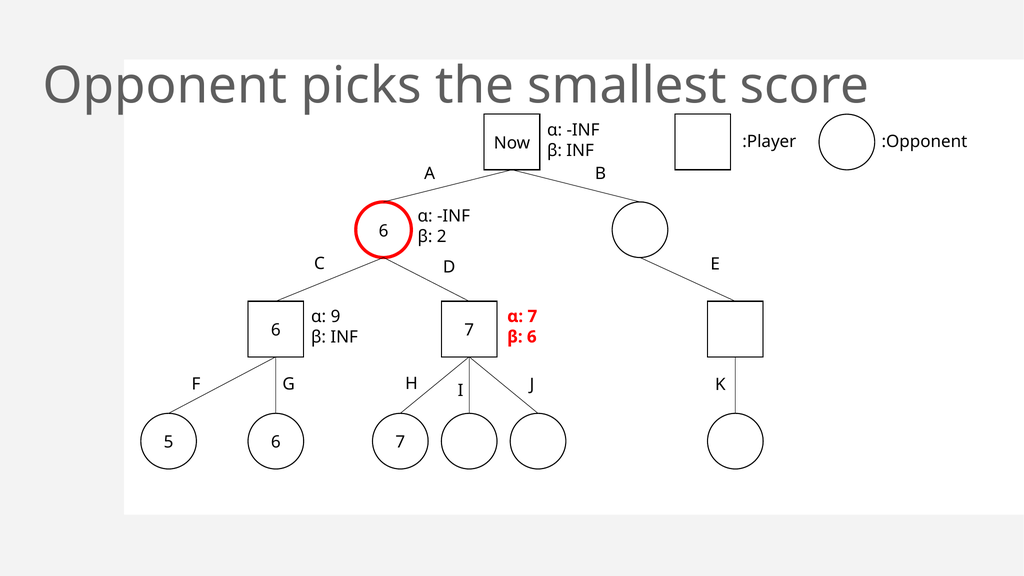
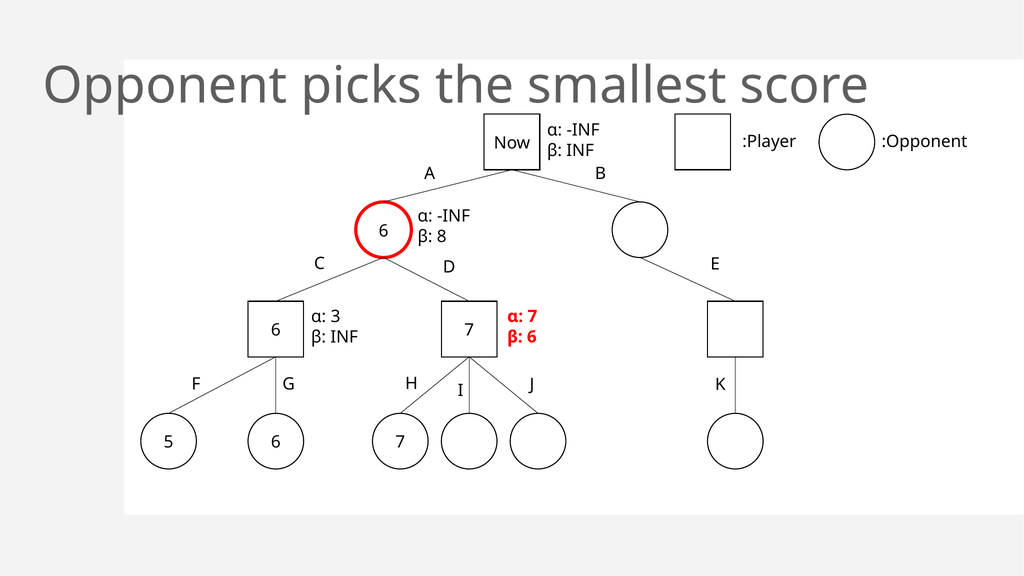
2: 2 -> 8
9: 9 -> 3
